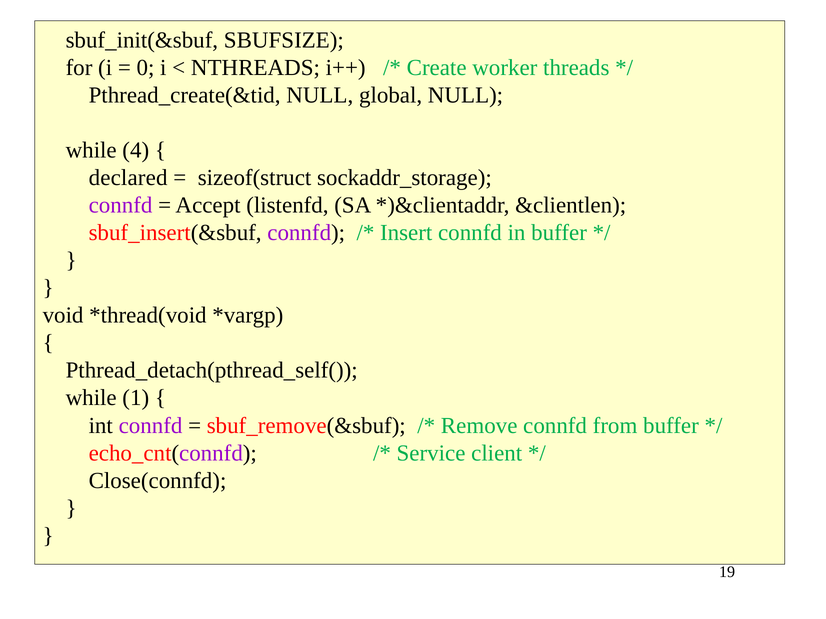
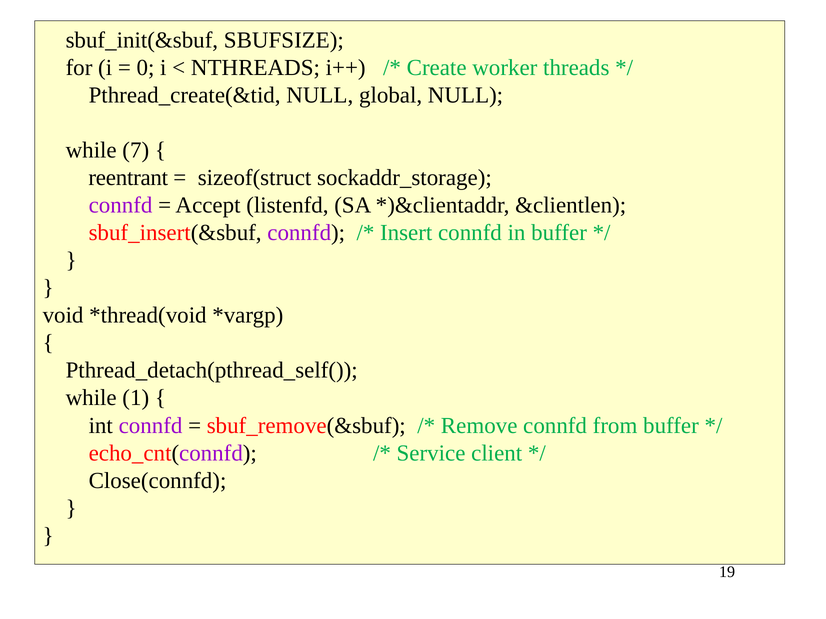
4: 4 -> 7
declared: declared -> reentrant
